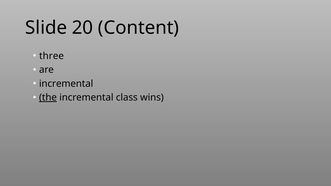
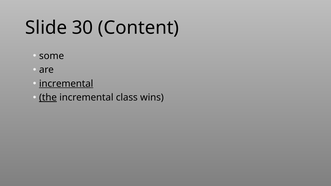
20: 20 -> 30
three: three -> some
incremental at (66, 84) underline: none -> present
